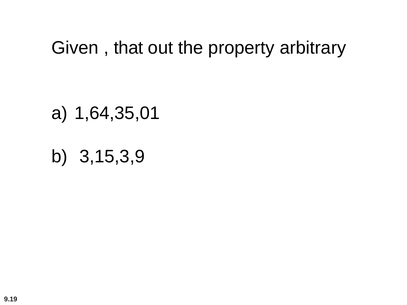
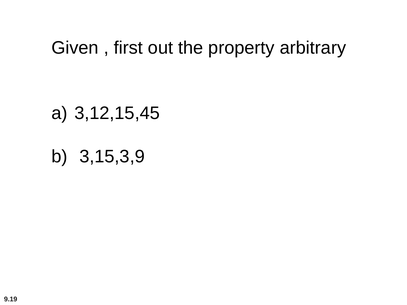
that: that -> first
1,64,35,01: 1,64,35,01 -> 3,12,15,45
